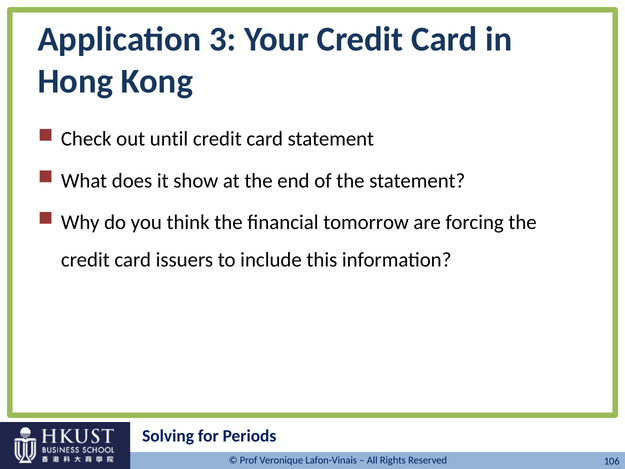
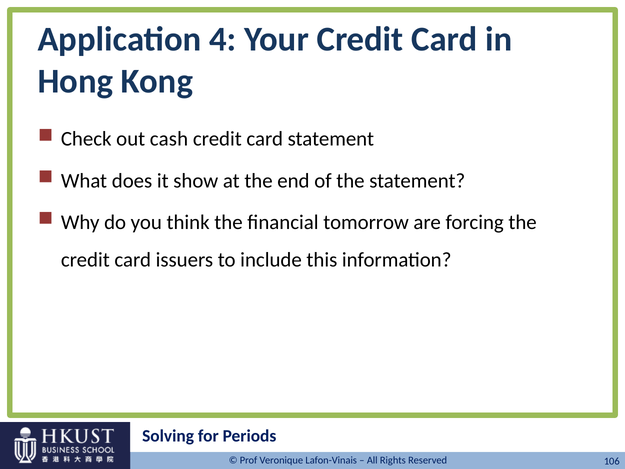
3: 3 -> 4
until: until -> cash
